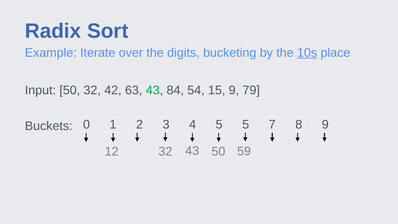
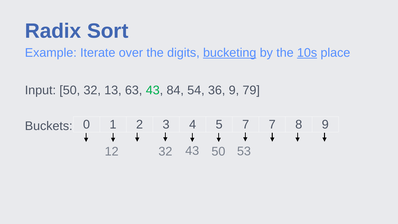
bucketing underline: none -> present
42: 42 -> 13
15: 15 -> 36
5 5: 5 -> 7
59: 59 -> 53
